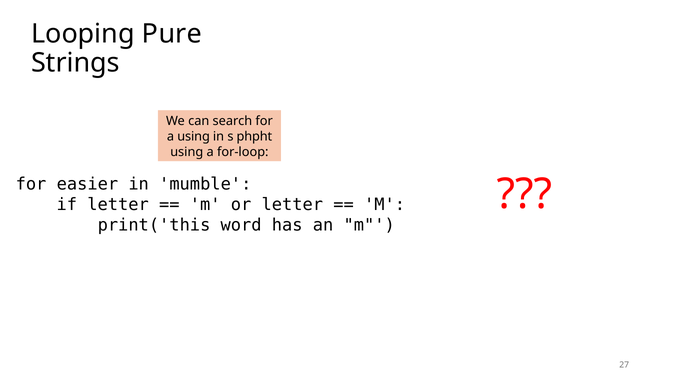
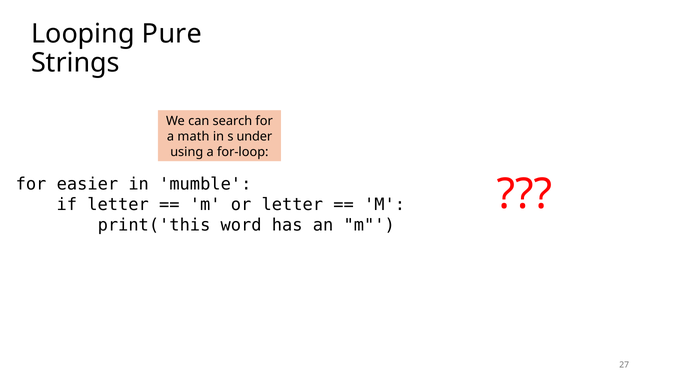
a using: using -> math
phpht: phpht -> under
